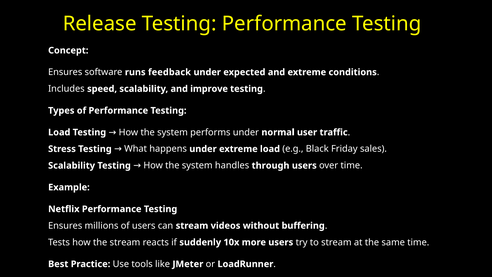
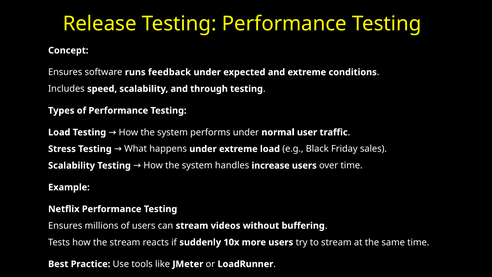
improve: improve -> through
through: through -> increase
